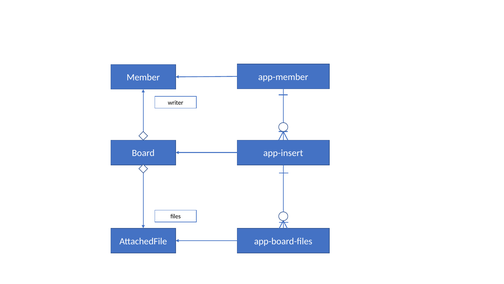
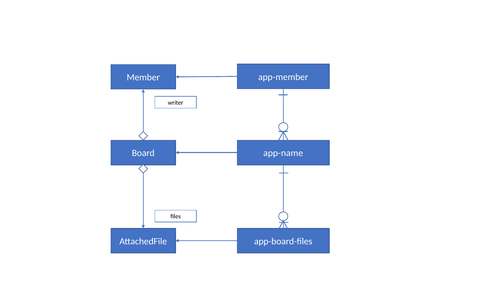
app-insert: app-insert -> app-name
